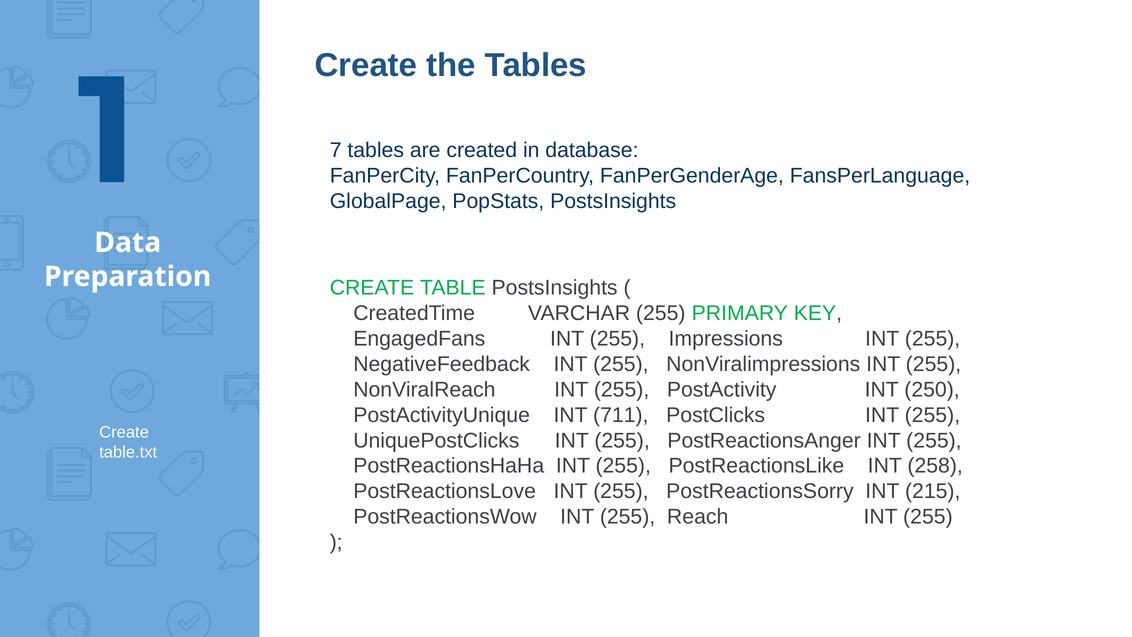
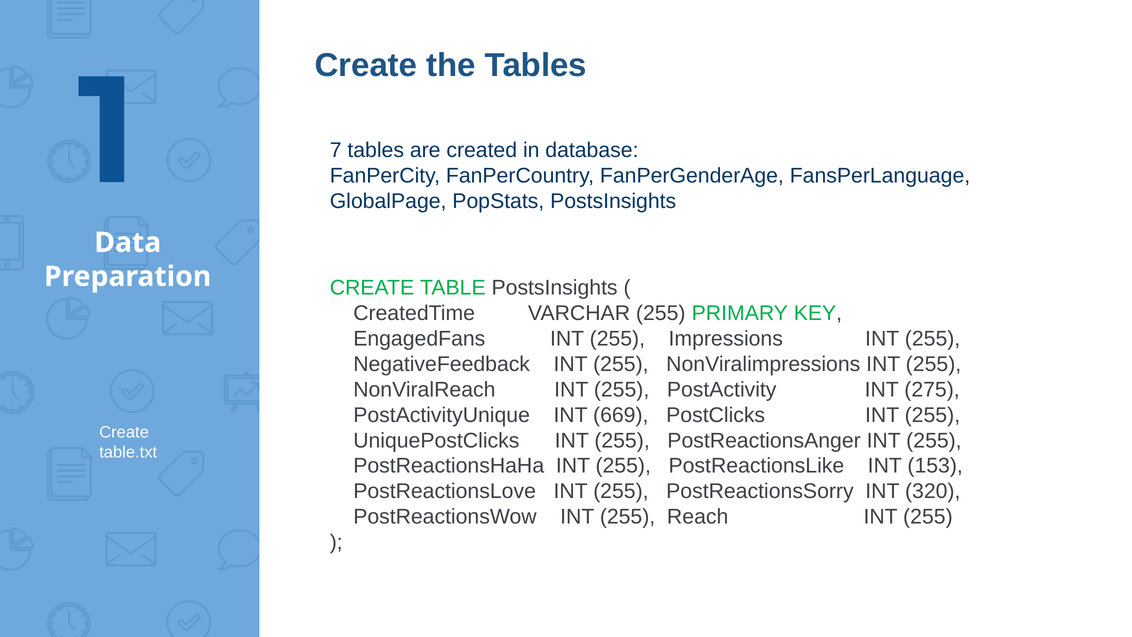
250: 250 -> 275
711: 711 -> 669
258: 258 -> 153
215: 215 -> 320
